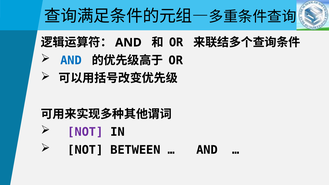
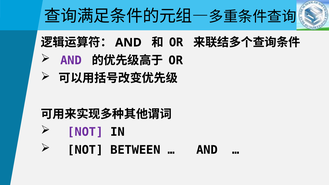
AND at (71, 60) colour: blue -> purple
